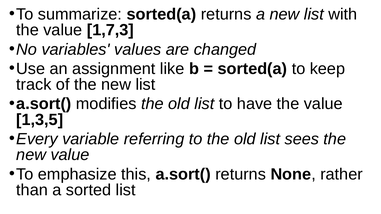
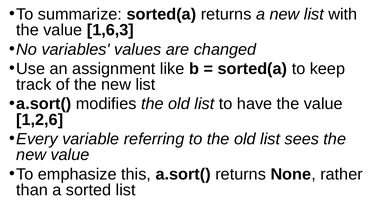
1,7,3: 1,7,3 -> 1,6,3
1,3,5: 1,3,5 -> 1,2,6
